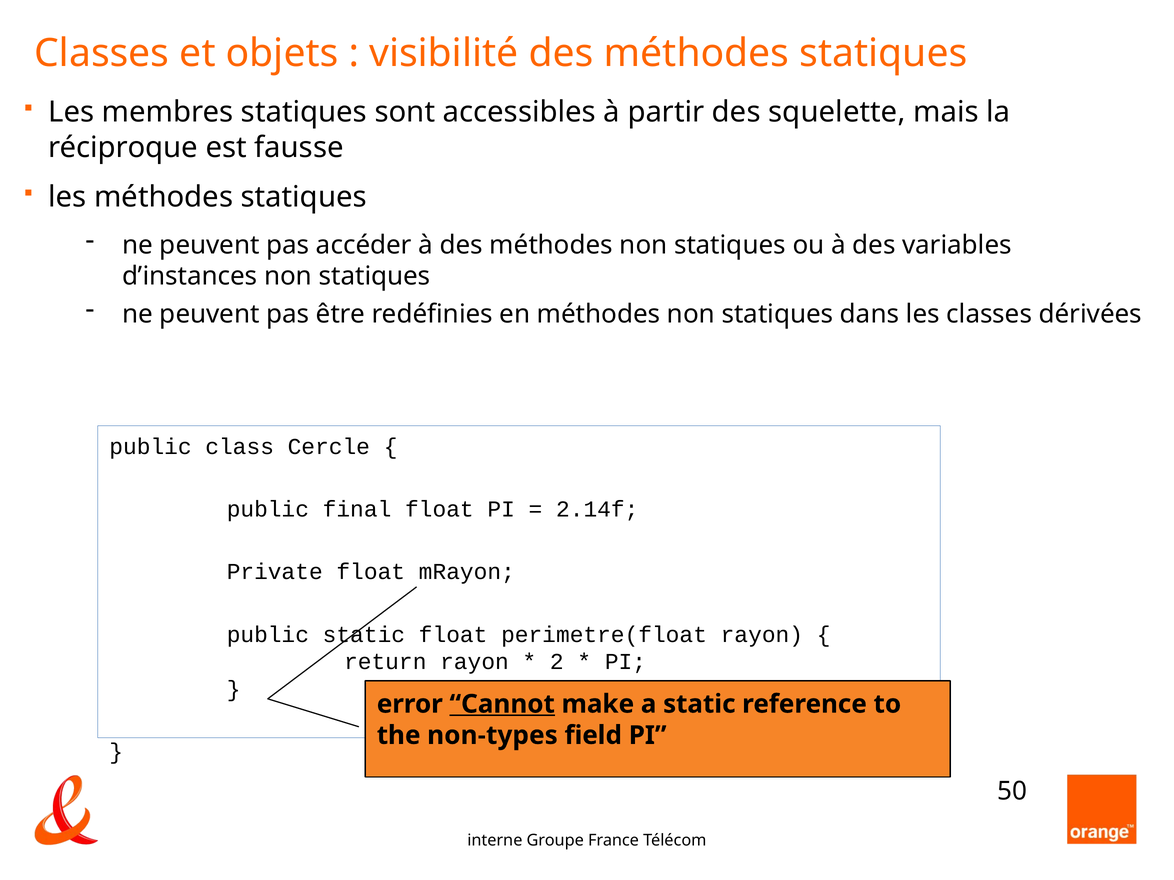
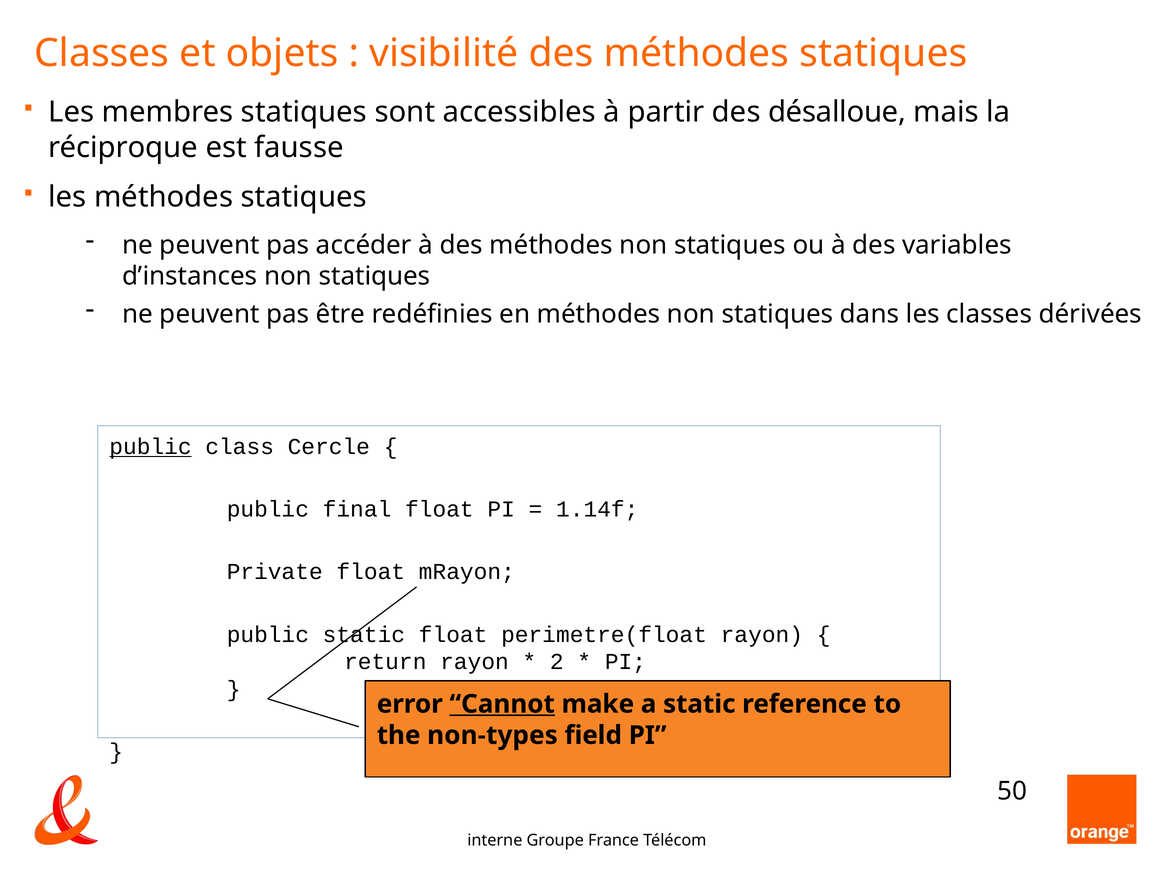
squelette: squelette -> désalloue
public at (151, 447) underline: none -> present
2.14f: 2.14f -> 1.14f
